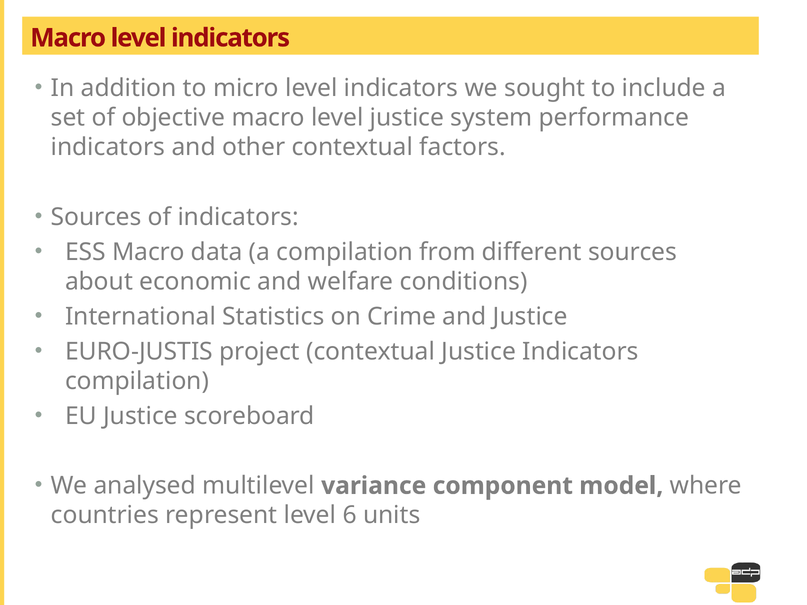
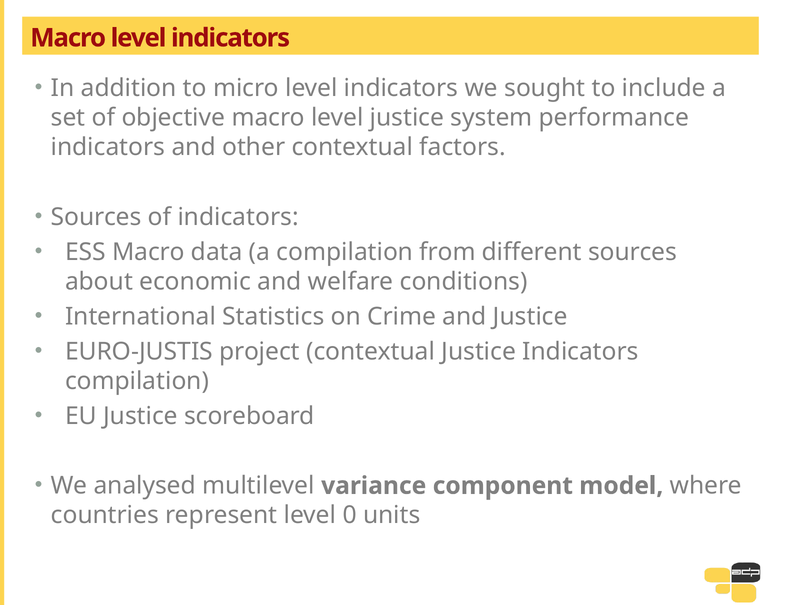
6: 6 -> 0
